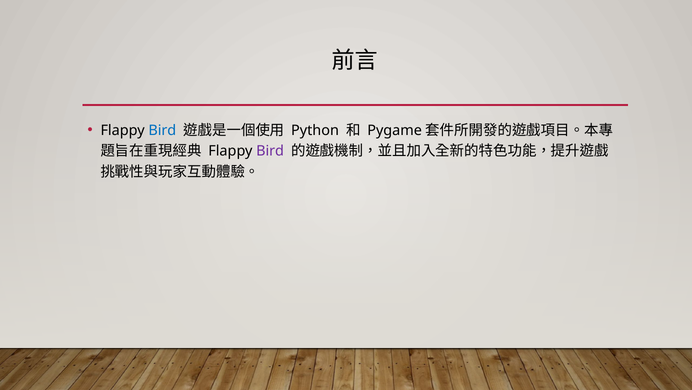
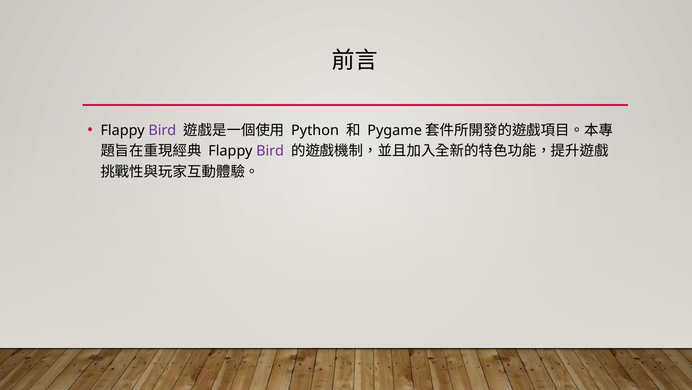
Bird at (162, 130) colour: blue -> purple
